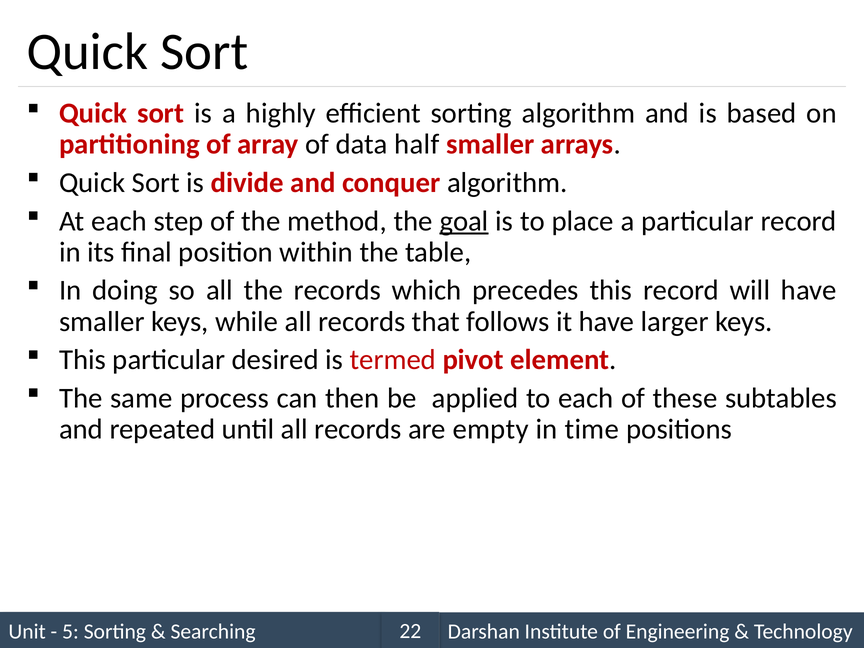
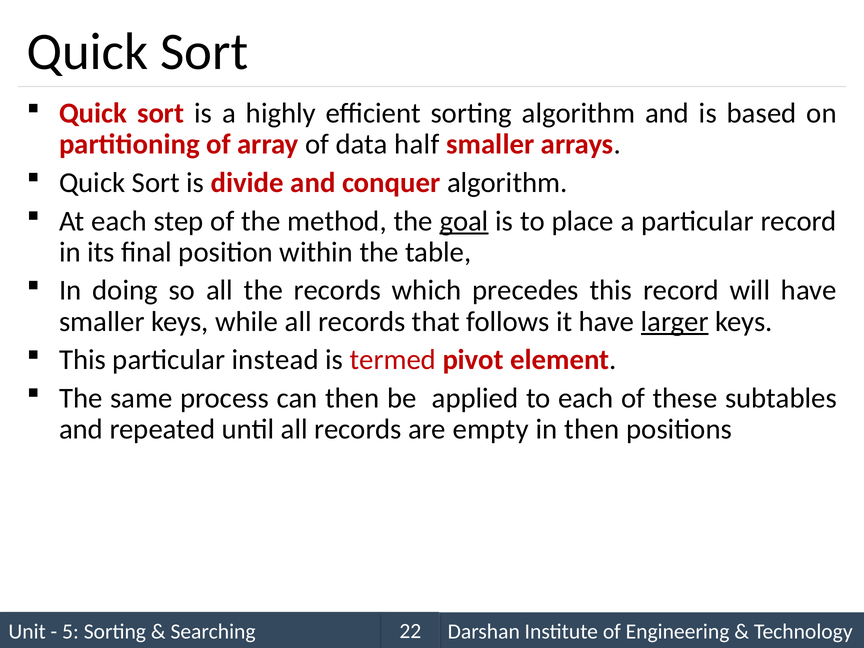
larger underline: none -> present
desired: desired -> instead
in time: time -> then
